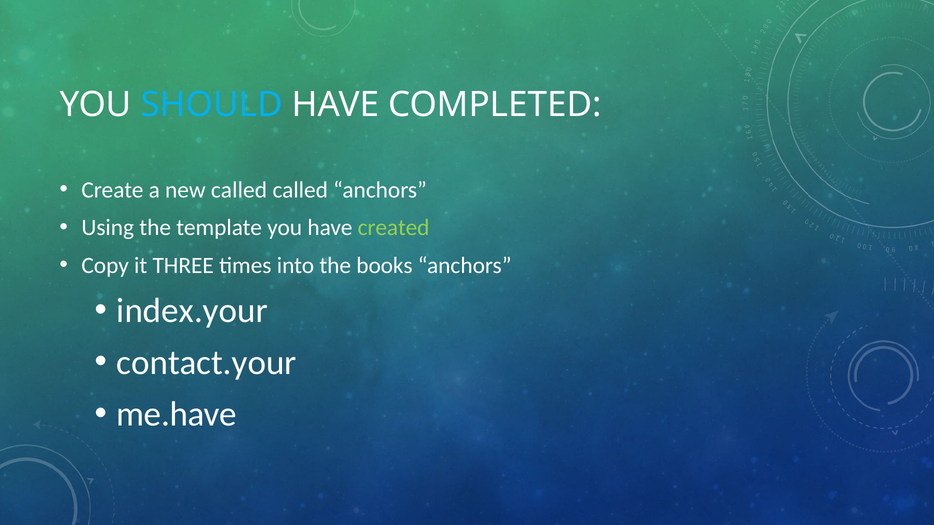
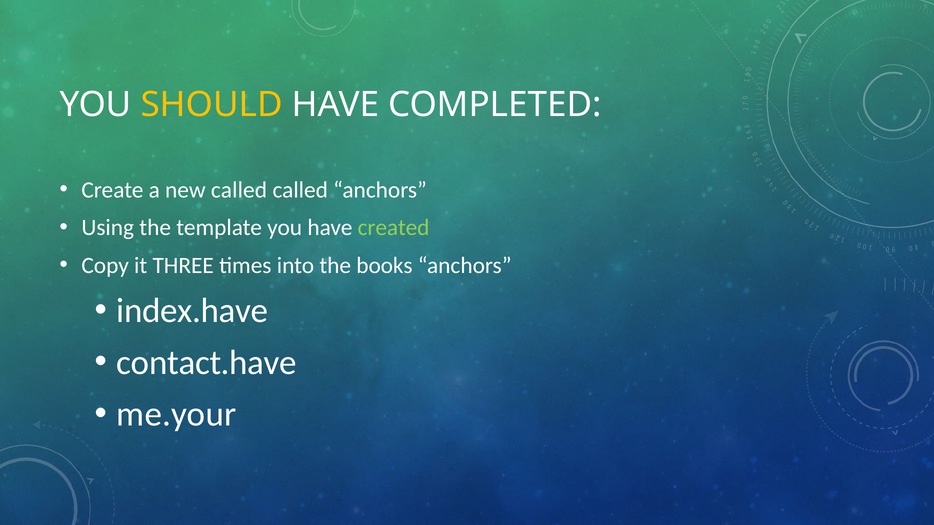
SHOULD colour: light blue -> yellow
index.your: index.your -> index.have
contact.your: contact.your -> contact.have
me.have: me.have -> me.your
